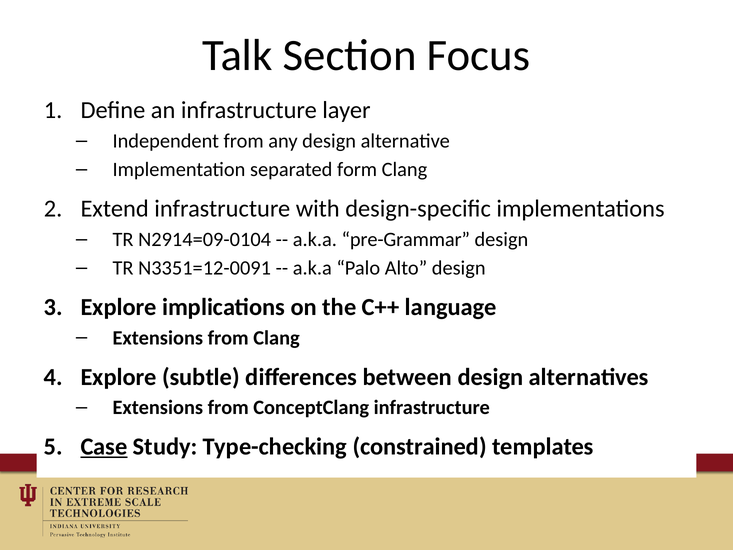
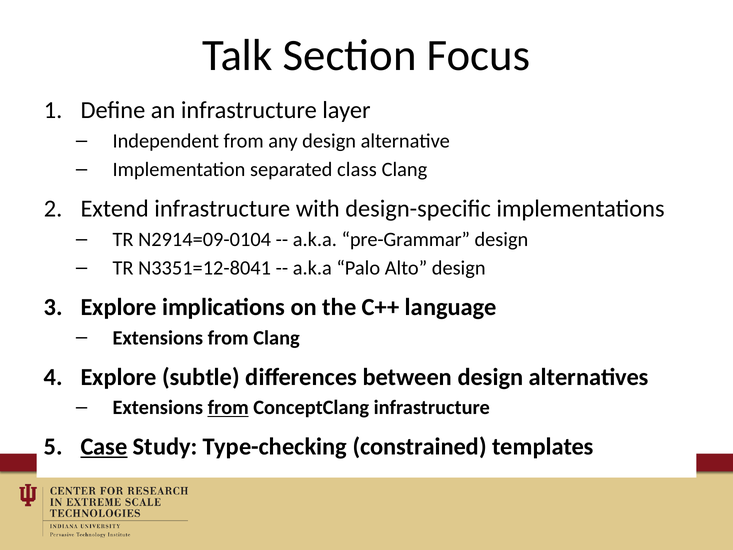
form: form -> class
N3351=12-0091: N3351=12-0091 -> N3351=12-8041
from at (228, 407) underline: none -> present
